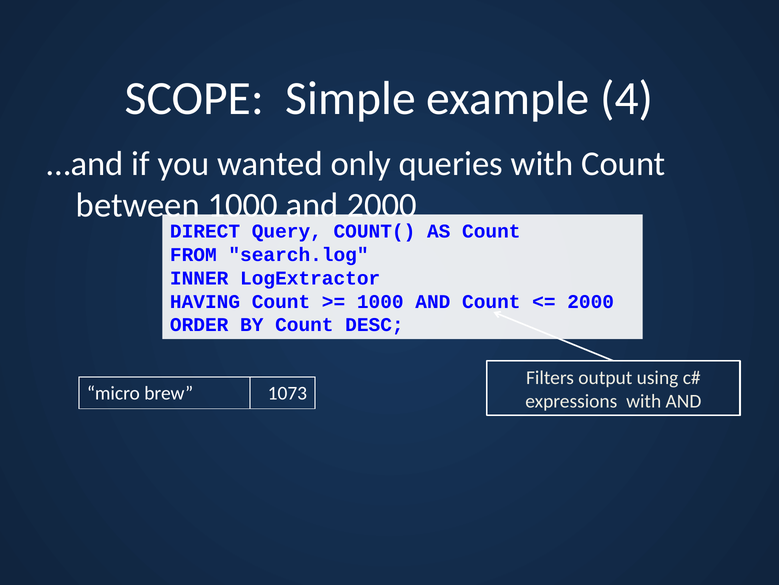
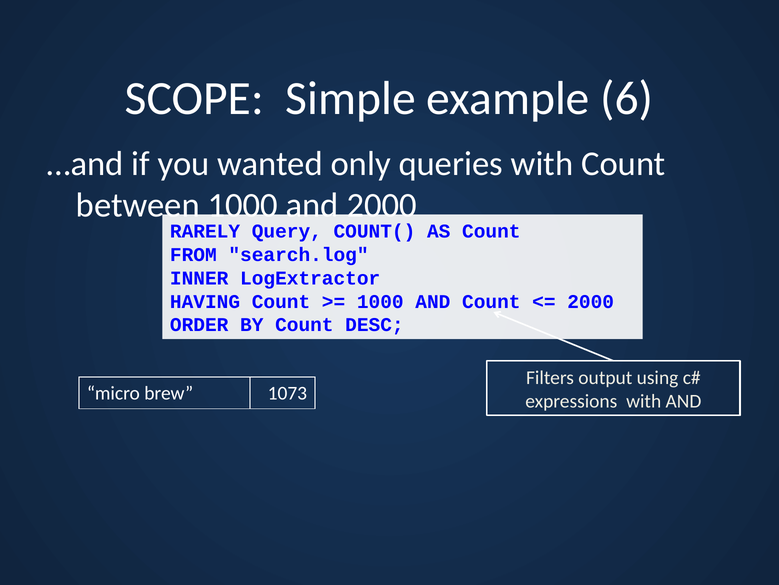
4: 4 -> 6
DIRECT: DIRECT -> RARELY
